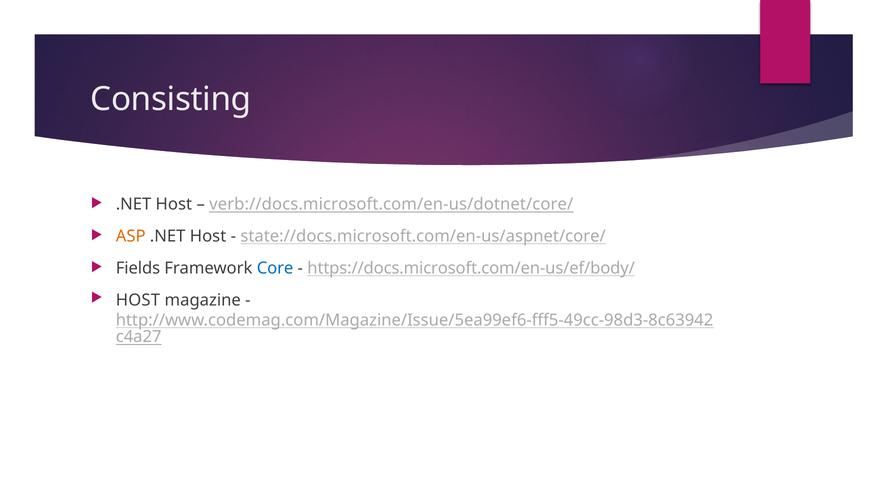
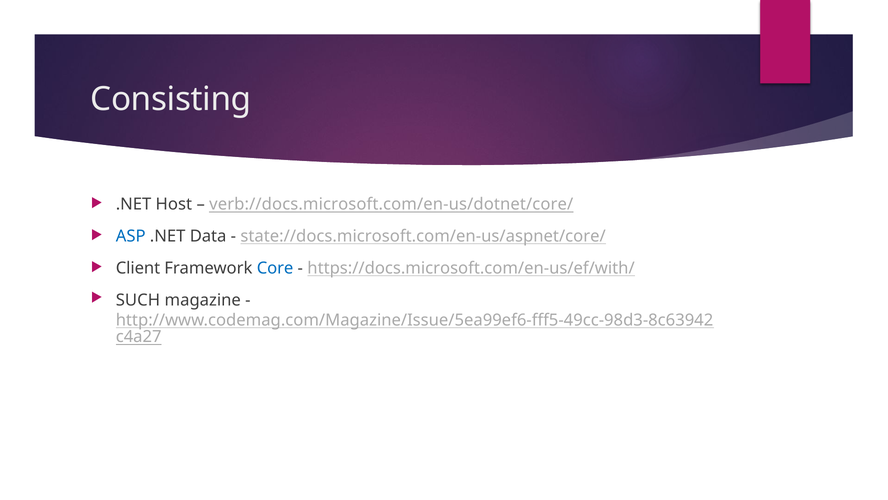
ASP colour: orange -> blue
Host at (208, 236): Host -> Data
Fields: Fields -> Client
https://docs.microsoft.com/en-us/ef/body/: https://docs.microsoft.com/en-us/ef/body/ -> https://docs.microsoft.com/en-us/ef/with/
HOST at (138, 300): HOST -> SUCH
